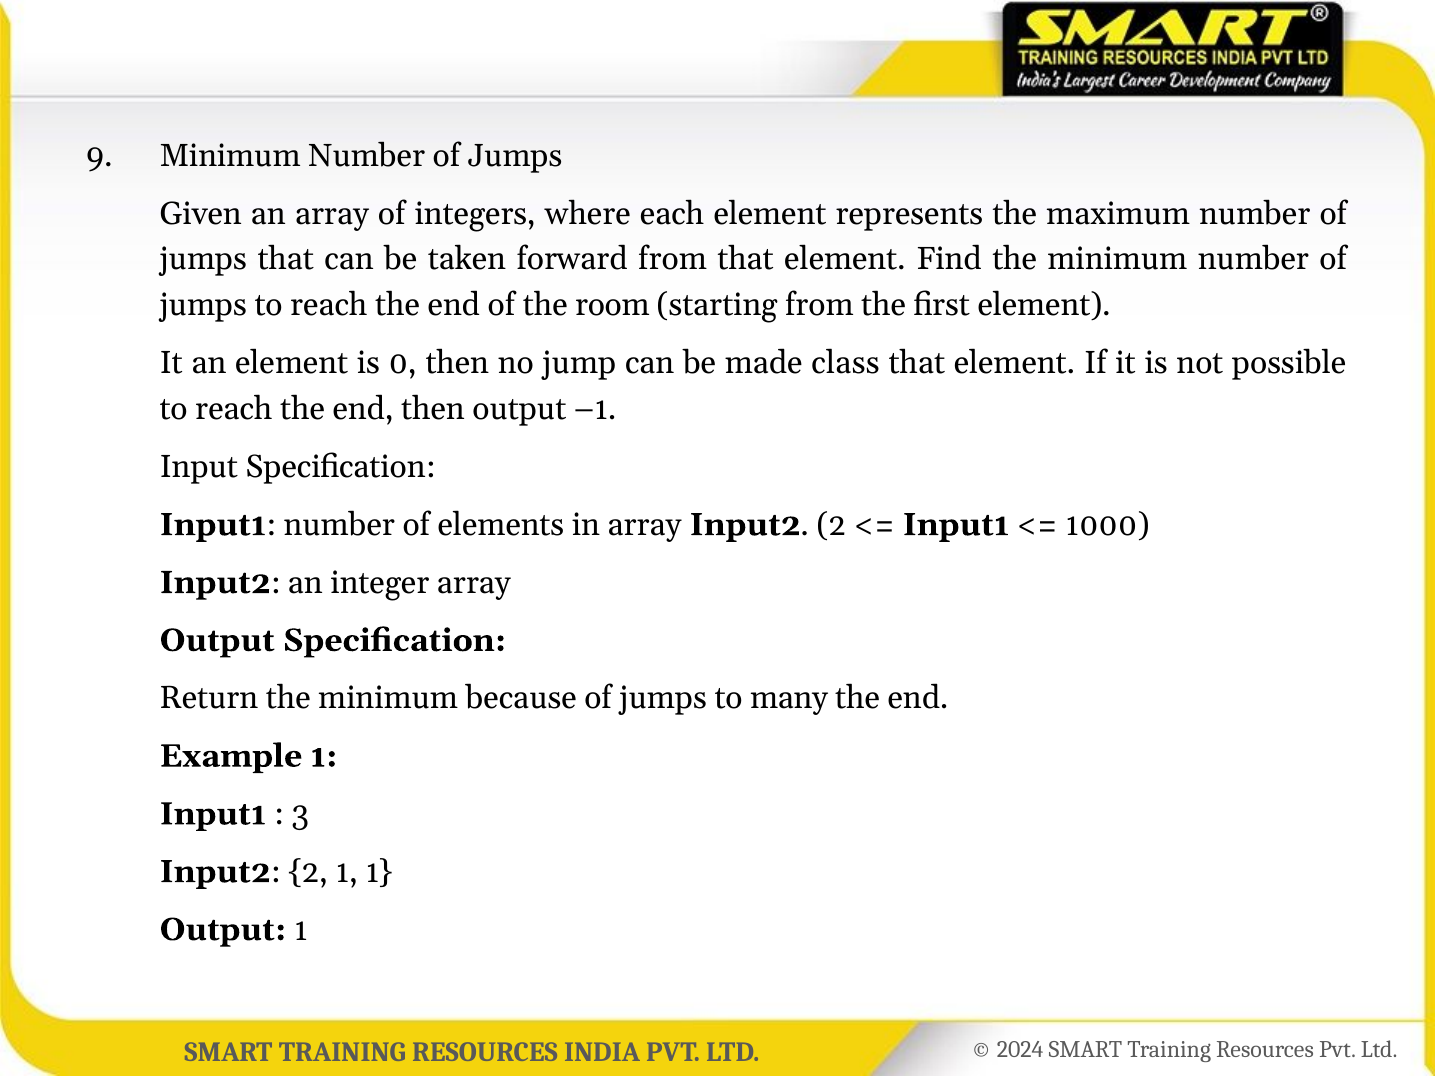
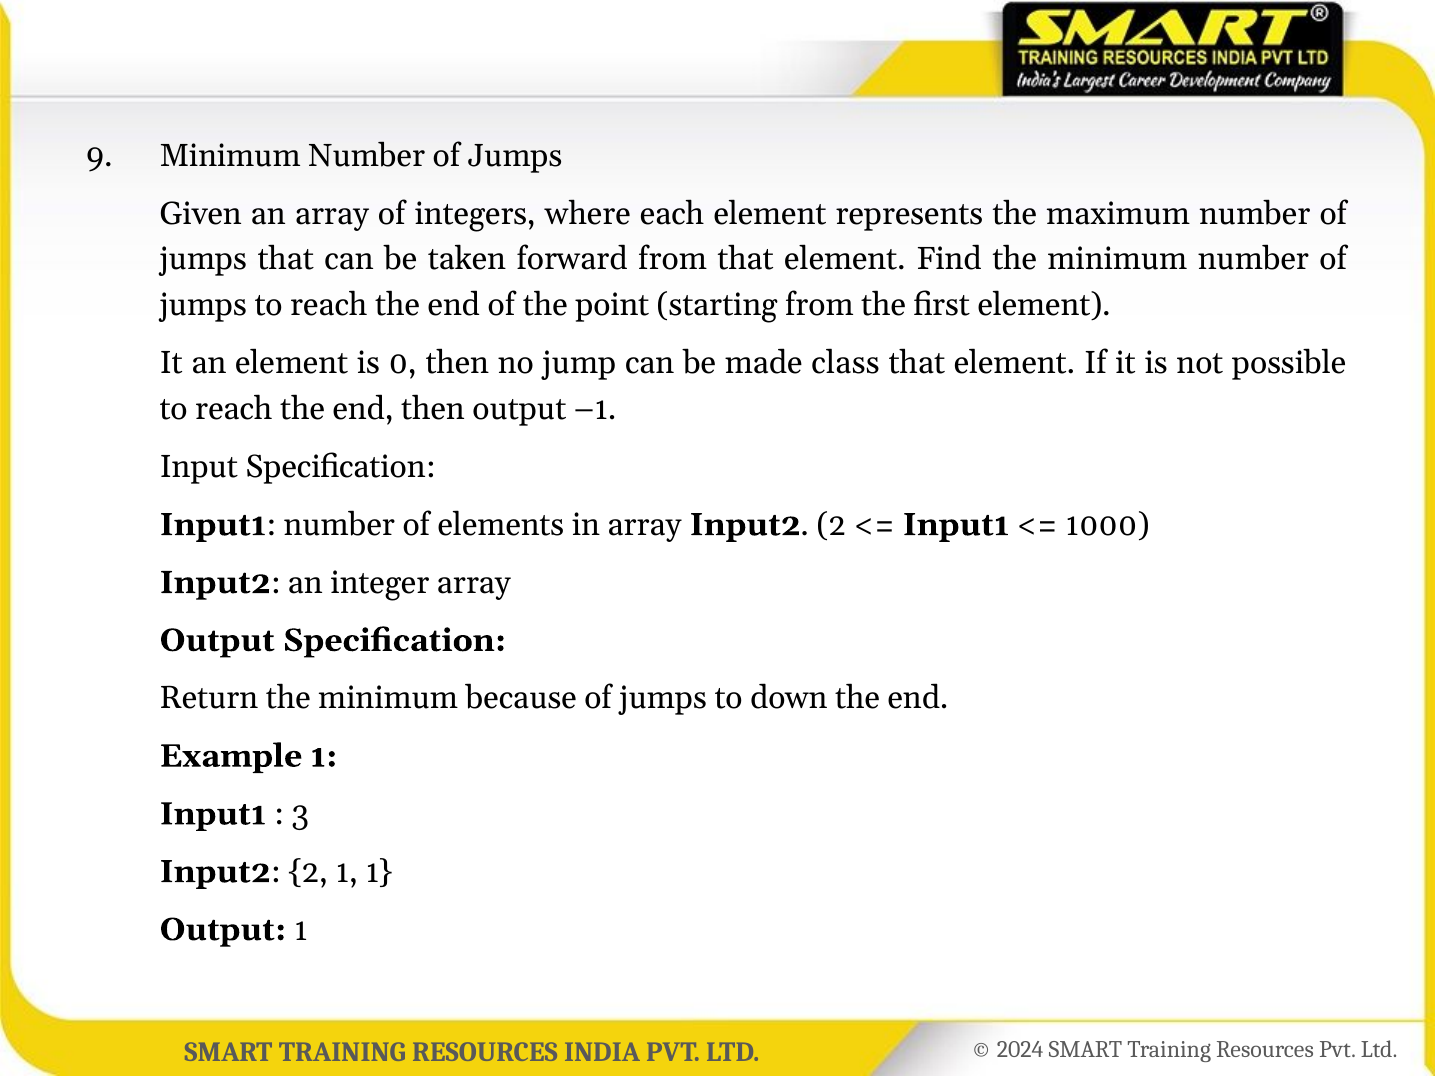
room: room -> point
many: many -> down
